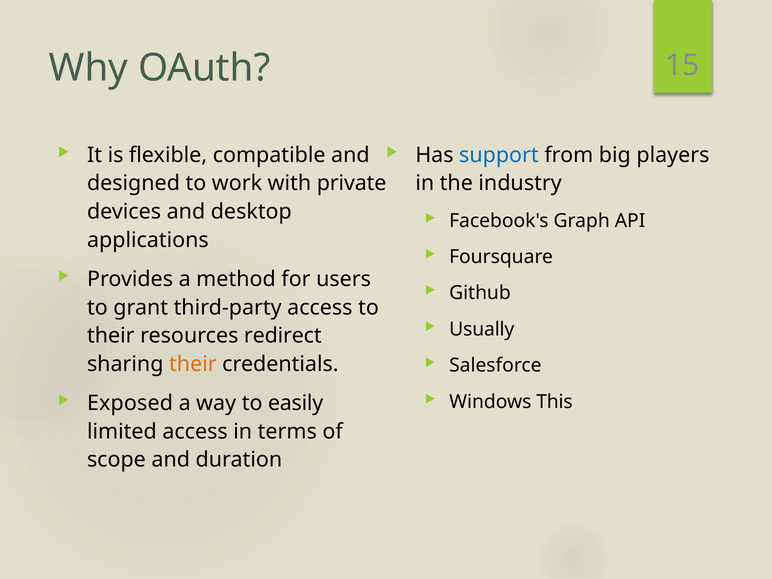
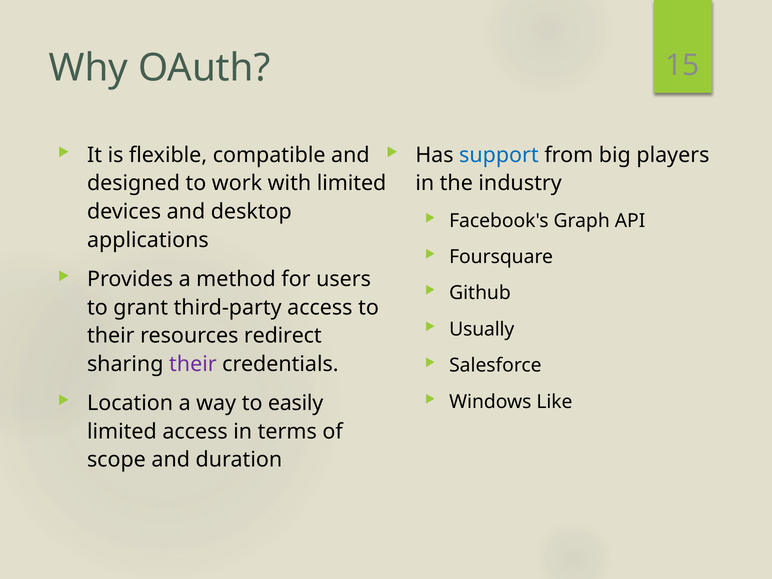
with private: private -> limited
their at (193, 364) colour: orange -> purple
This: This -> Like
Exposed: Exposed -> Location
